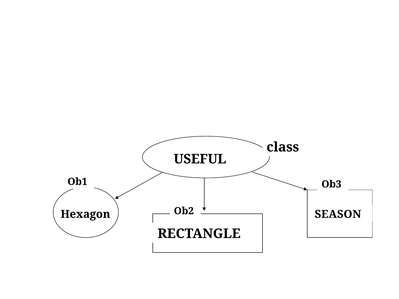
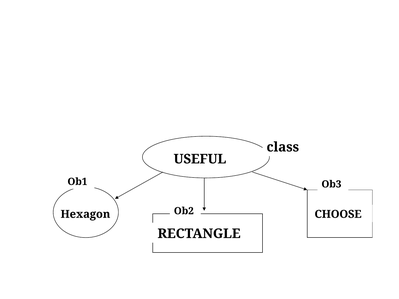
SEASON: SEASON -> CHOOSE
